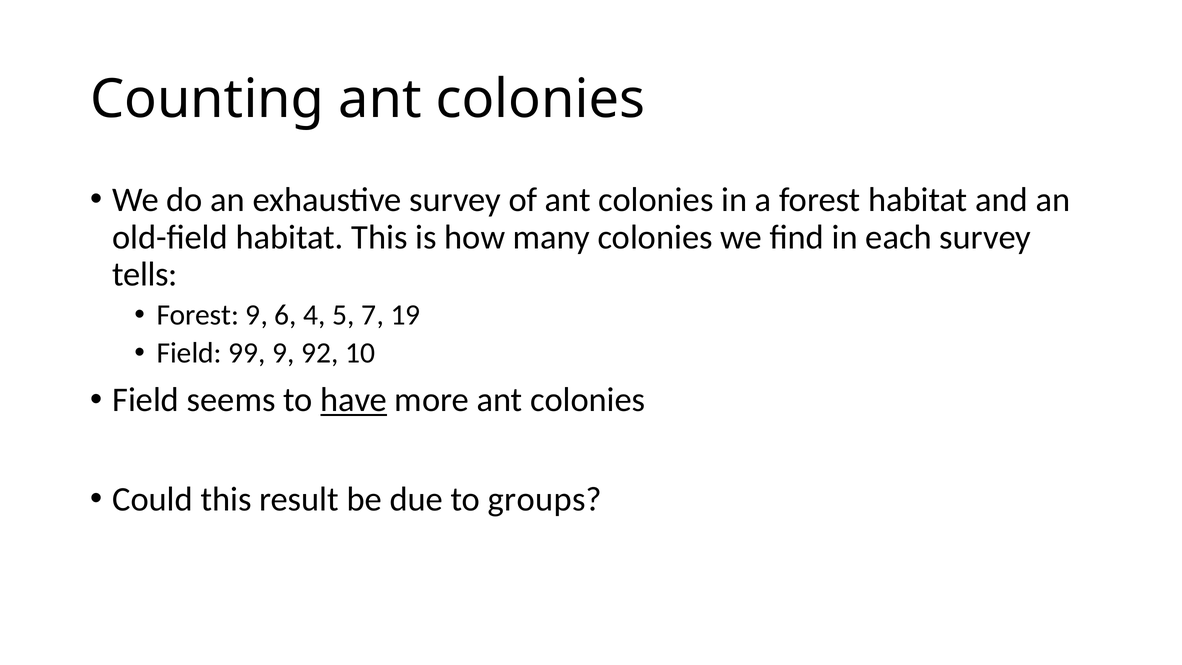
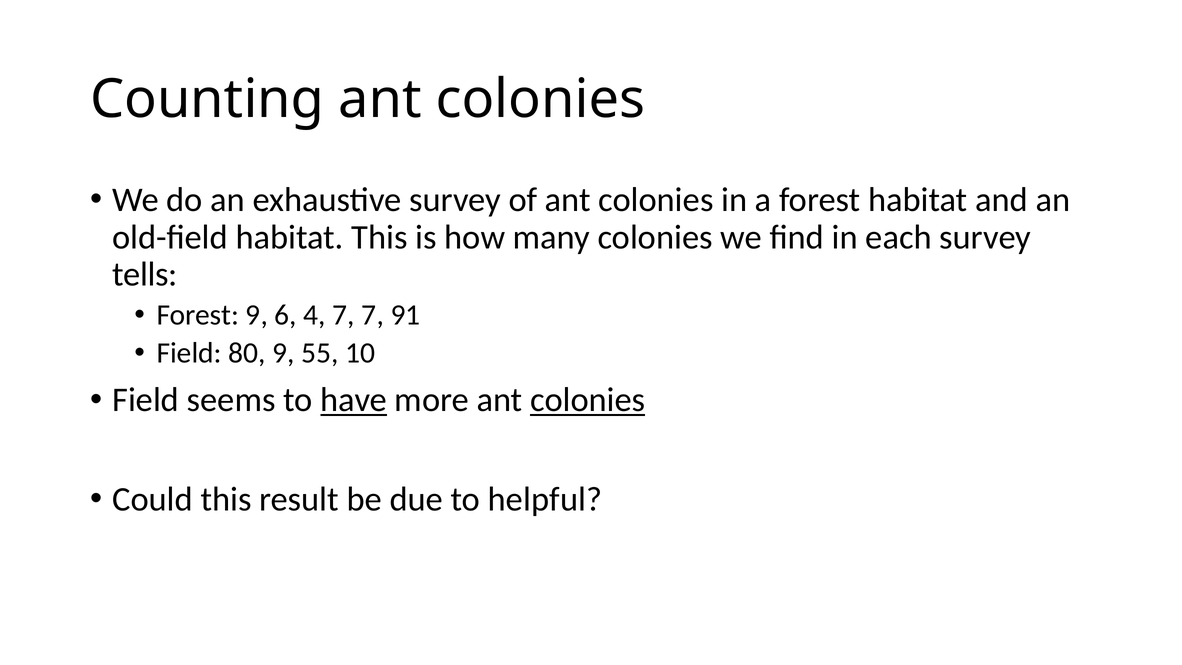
4 5: 5 -> 7
19: 19 -> 91
99: 99 -> 80
92: 92 -> 55
colonies at (588, 400) underline: none -> present
groups: groups -> helpful
